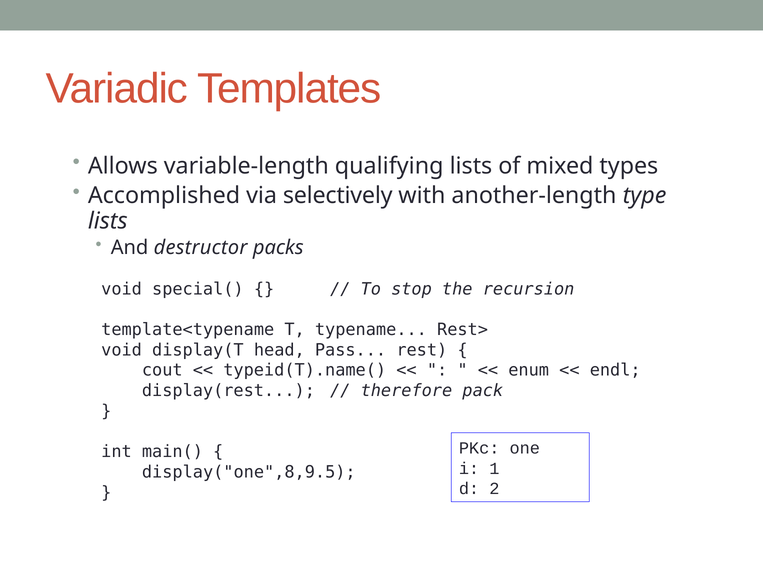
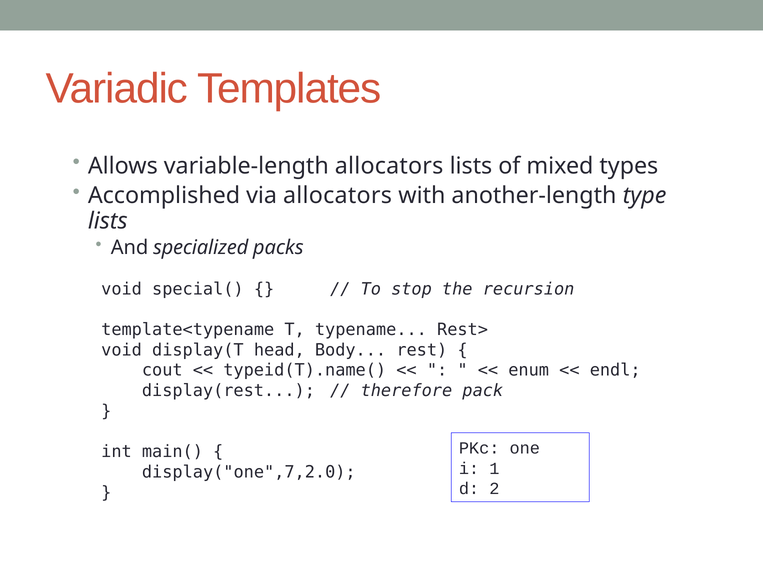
variable-length qualifying: qualifying -> allocators
via selectively: selectively -> allocators
destructor: destructor -> specialized
Pass: Pass -> Body
display("one",8,9.5: display("one",8,9.5 -> display("one",7,2.0
